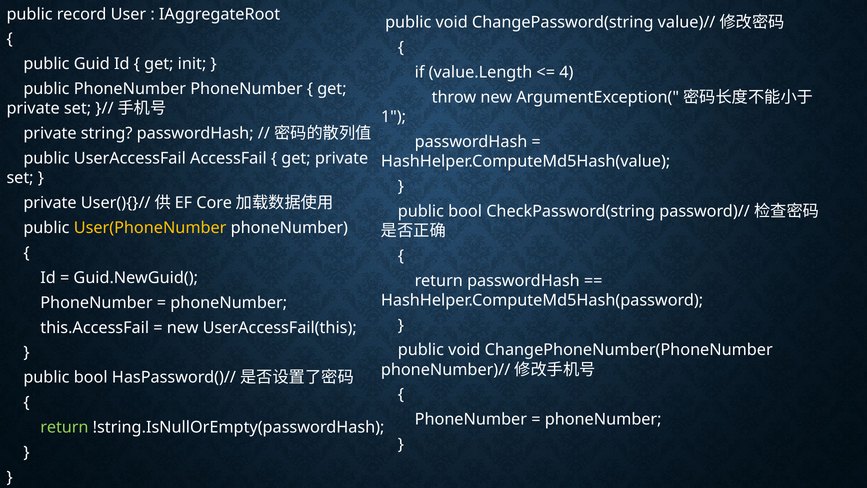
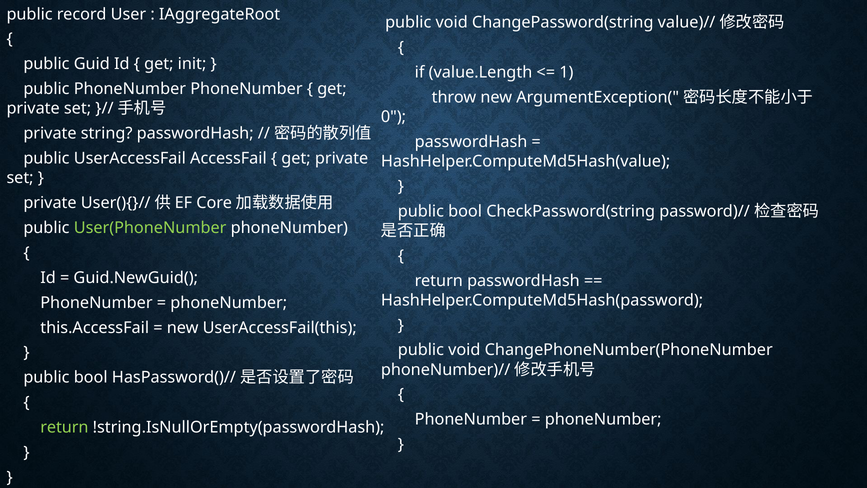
4: 4 -> 1
1: 1 -> 0
User(PhoneNumber colour: yellow -> light green
